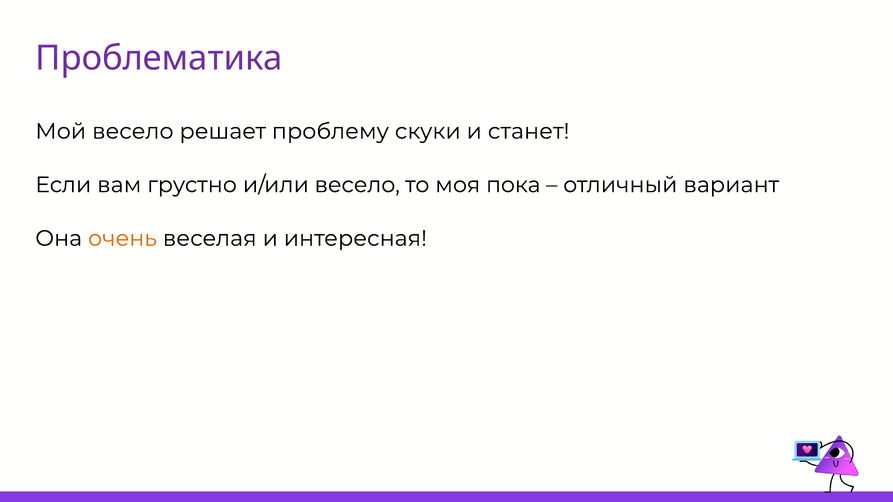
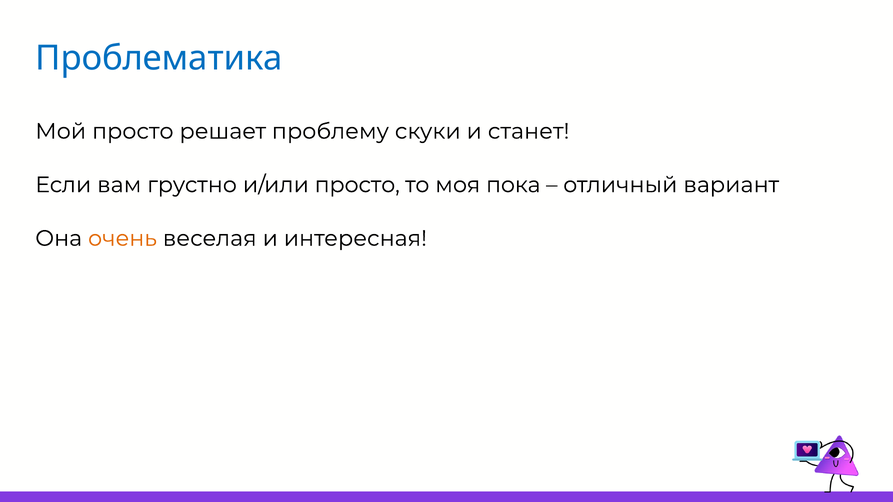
Проблематика colour: purple -> blue
Мой весело: весело -> просто
и/или весело: весело -> просто
